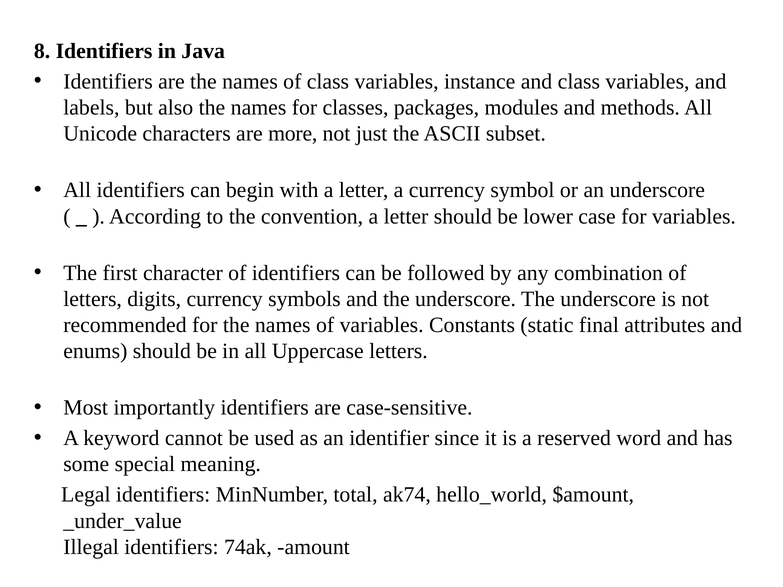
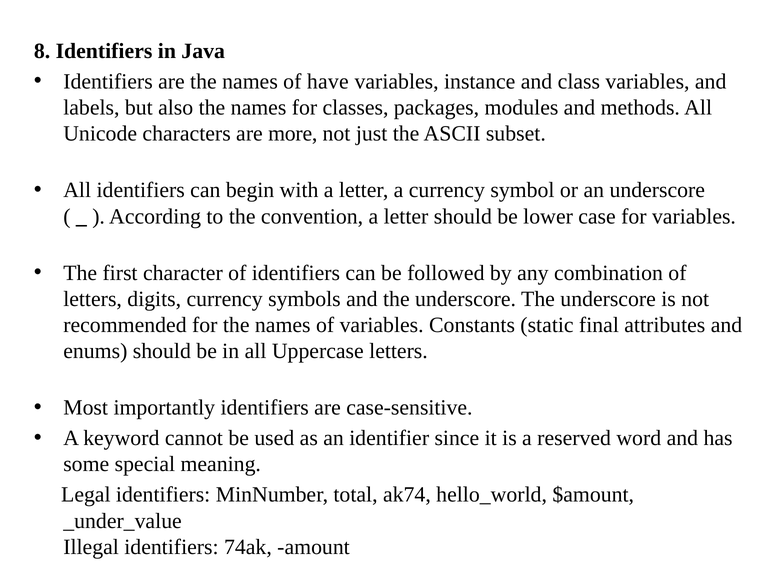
of class: class -> have
